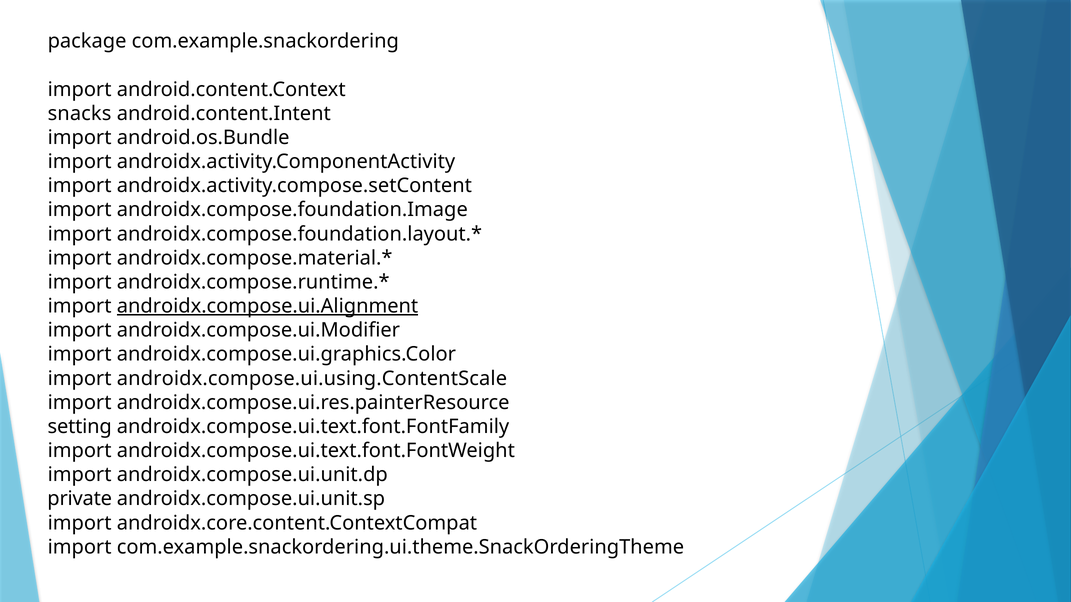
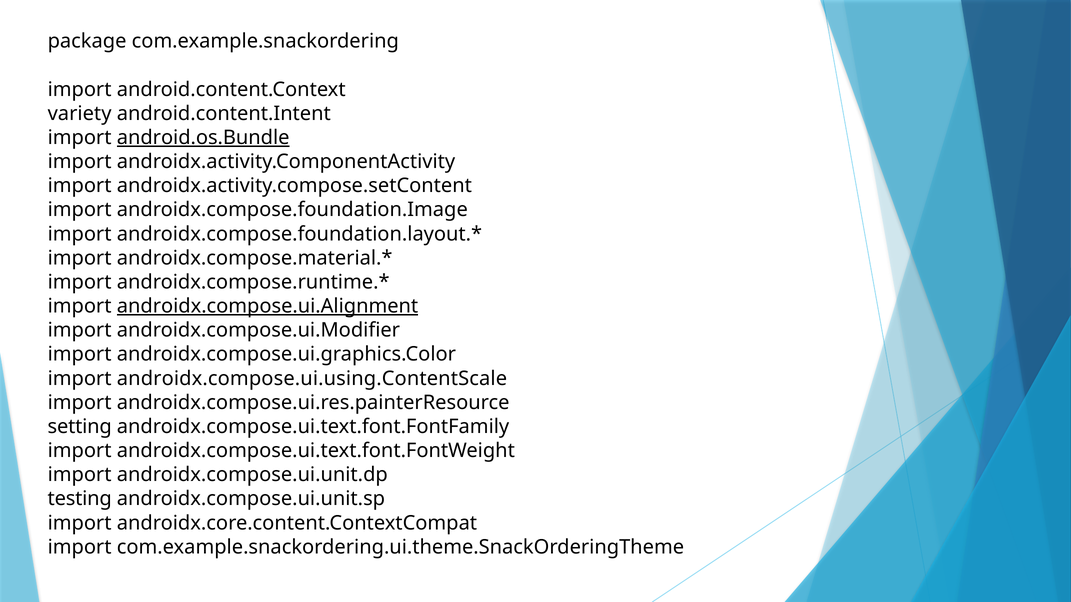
snacks: snacks -> variety
android.os.Bundle underline: none -> present
private: private -> testing
